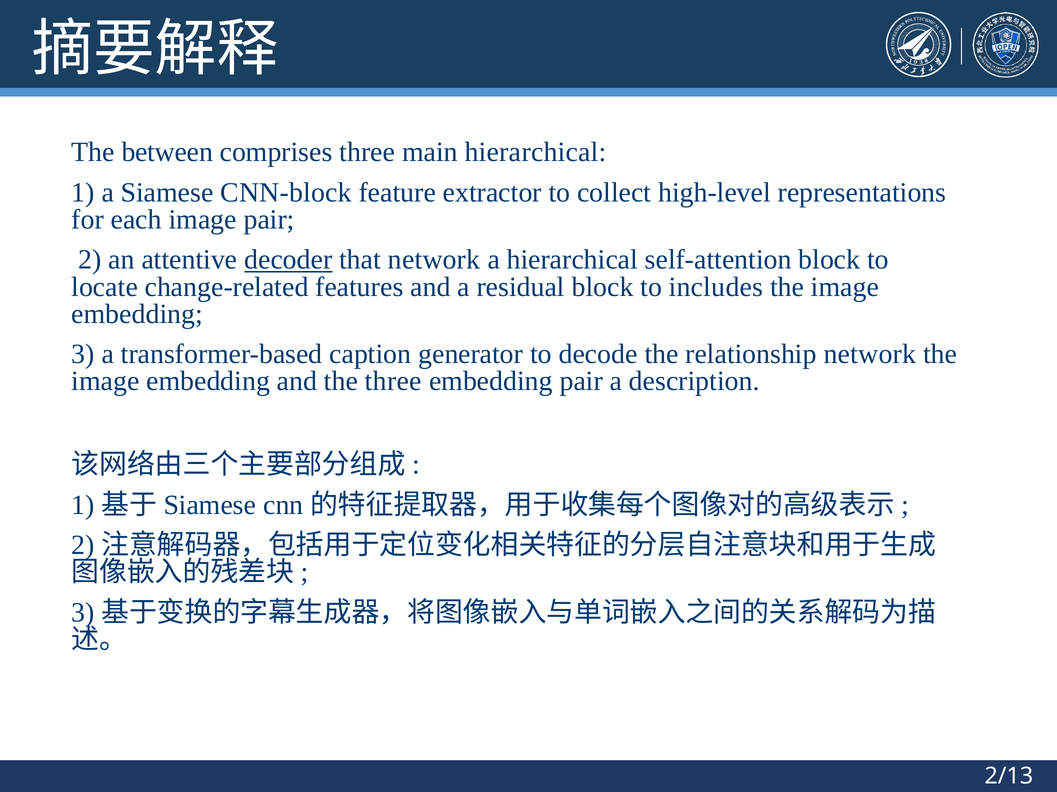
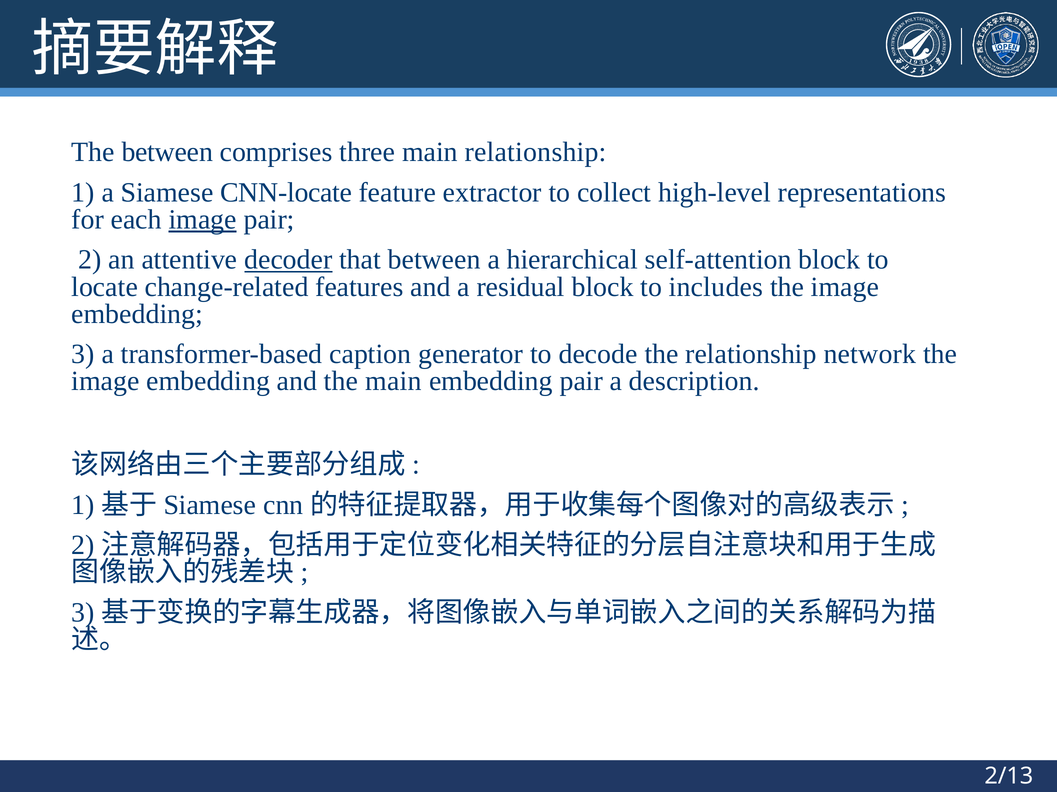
main hierarchical: hierarchical -> relationship
CNN-block: CNN-block -> CNN-locate
image at (203, 220) underline: none -> present
that network: network -> between
the three: three -> main
